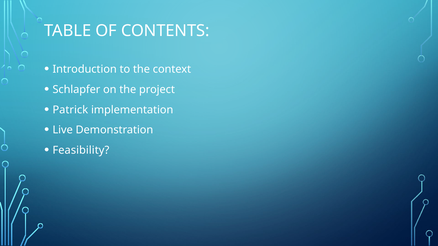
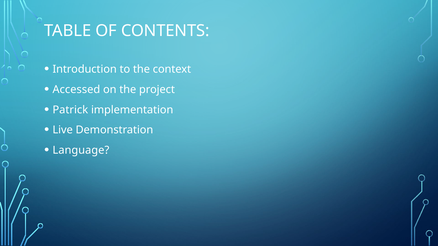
Schlapfer: Schlapfer -> Accessed
Feasibility: Feasibility -> Language
